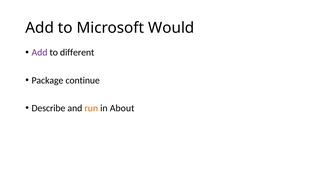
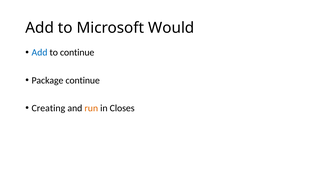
Add at (40, 53) colour: purple -> blue
to different: different -> continue
Describe: Describe -> Creating
About: About -> Closes
